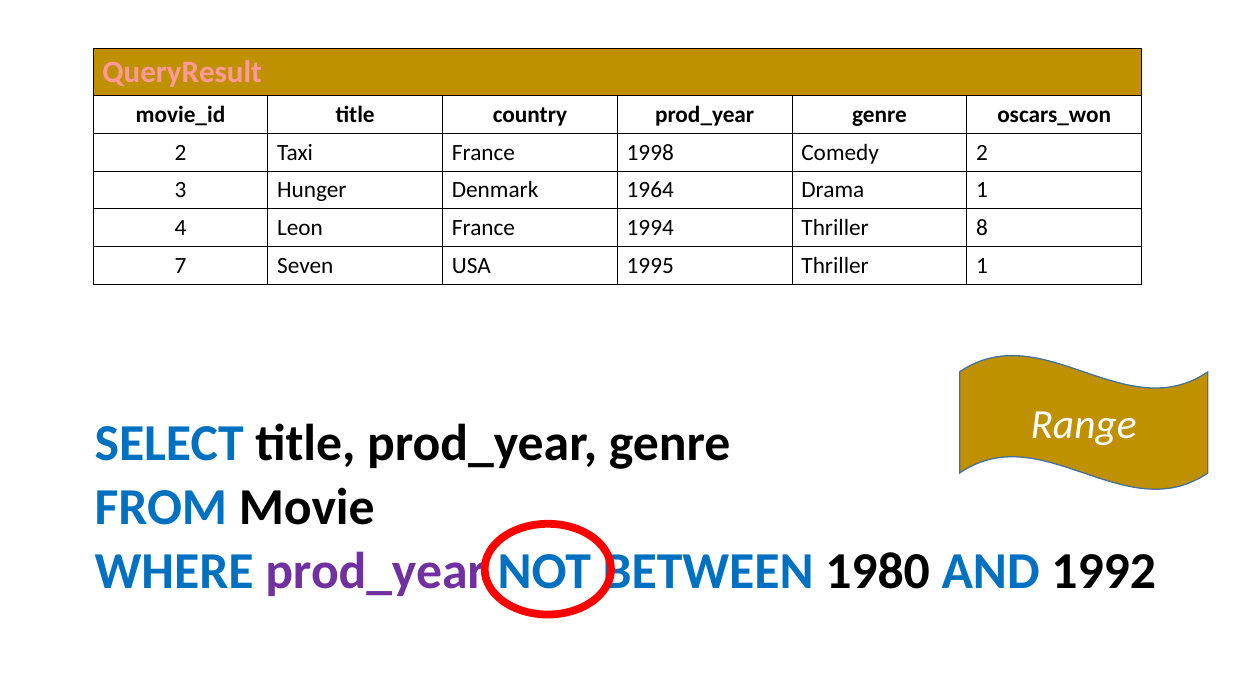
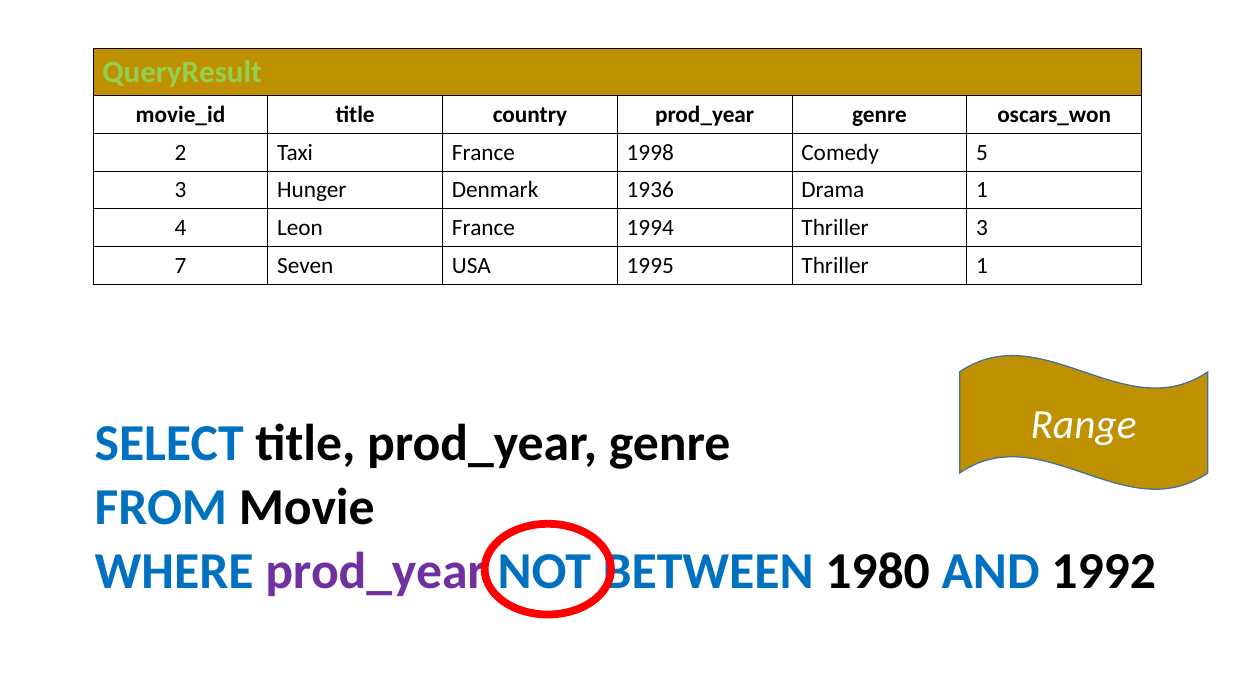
QueryResult colour: pink -> light green
Comedy 2: 2 -> 5
1964: 1964 -> 1936
Thriller 8: 8 -> 3
